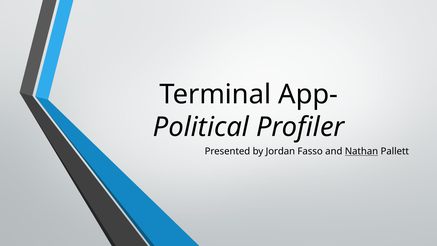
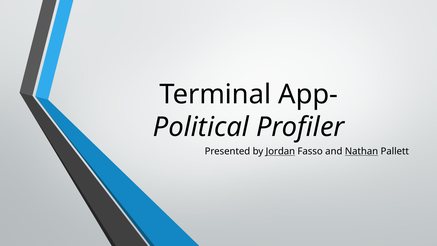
Jordan underline: none -> present
